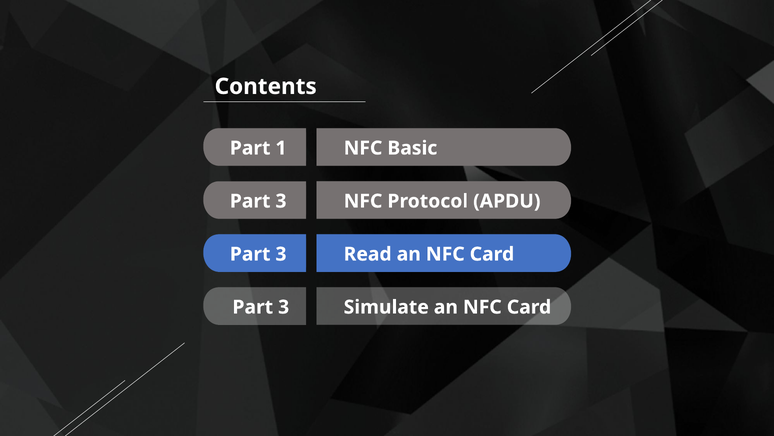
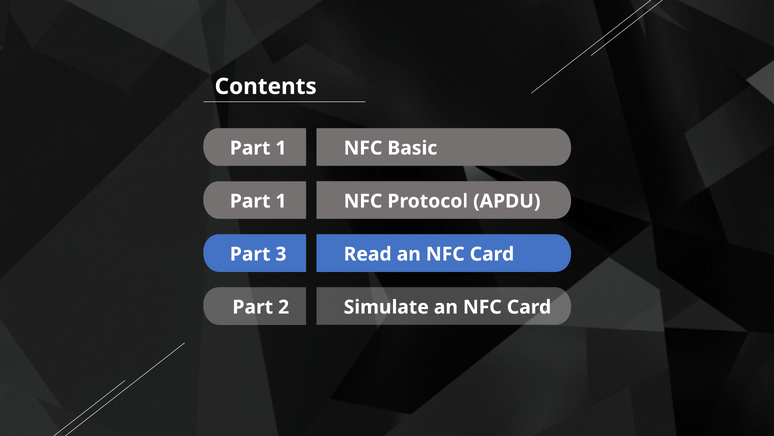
3 at (281, 201): 3 -> 1
3 at (284, 307): 3 -> 2
